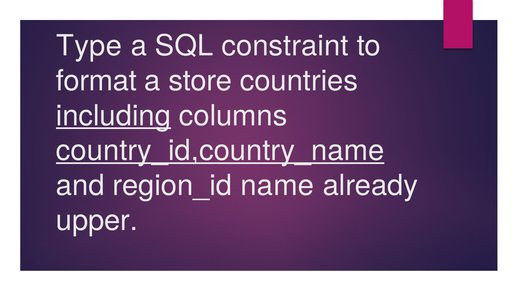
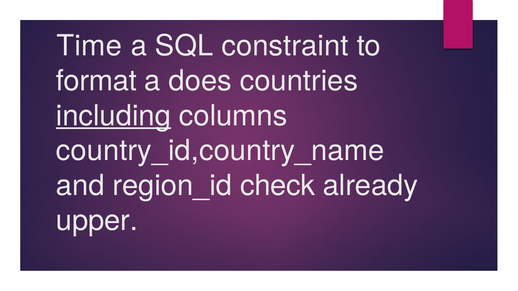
Type: Type -> Time
store: store -> does
country_id,country_name underline: present -> none
name: name -> check
